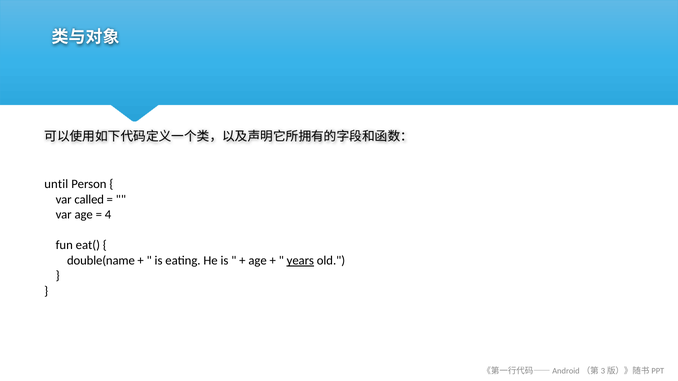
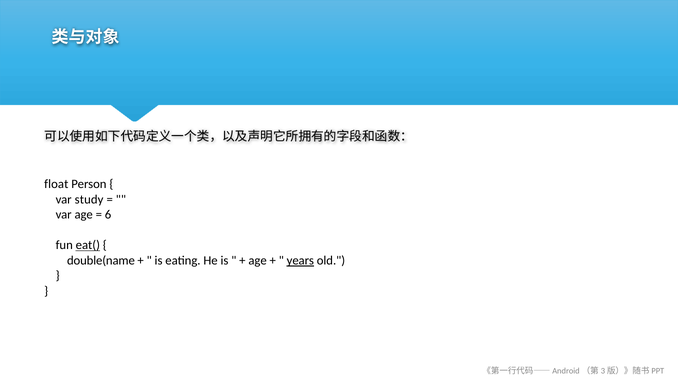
until: until -> float
called: called -> study
4: 4 -> 6
eat( underline: none -> present
